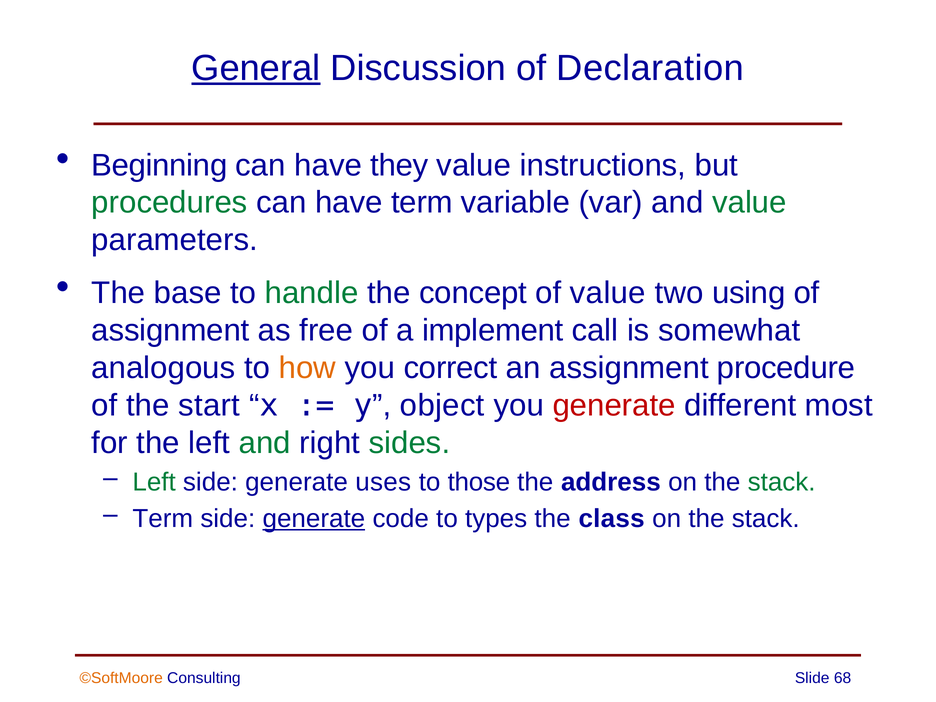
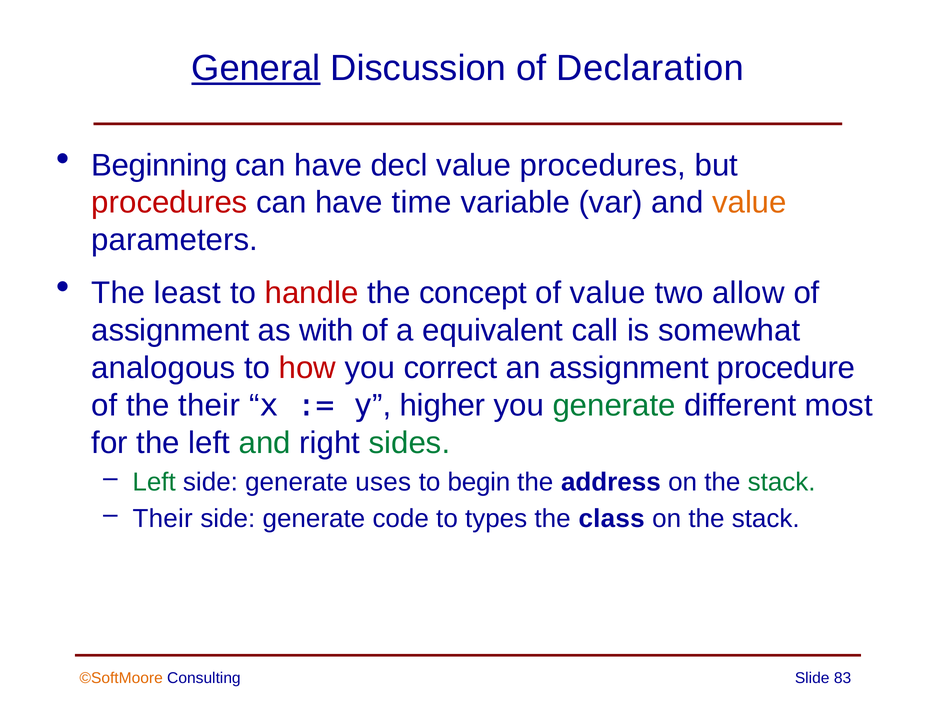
they: they -> decl
value instructions: instructions -> procedures
procedures at (169, 203) colour: green -> red
have term: term -> time
value at (749, 203) colour: green -> orange
base: base -> least
handle colour: green -> red
using: using -> allow
free: free -> with
implement: implement -> equivalent
how colour: orange -> red
the start: start -> their
object: object -> higher
generate at (614, 405) colour: red -> green
those: those -> begin
Term at (163, 518): Term -> Their
generate at (314, 518) underline: present -> none
68: 68 -> 83
